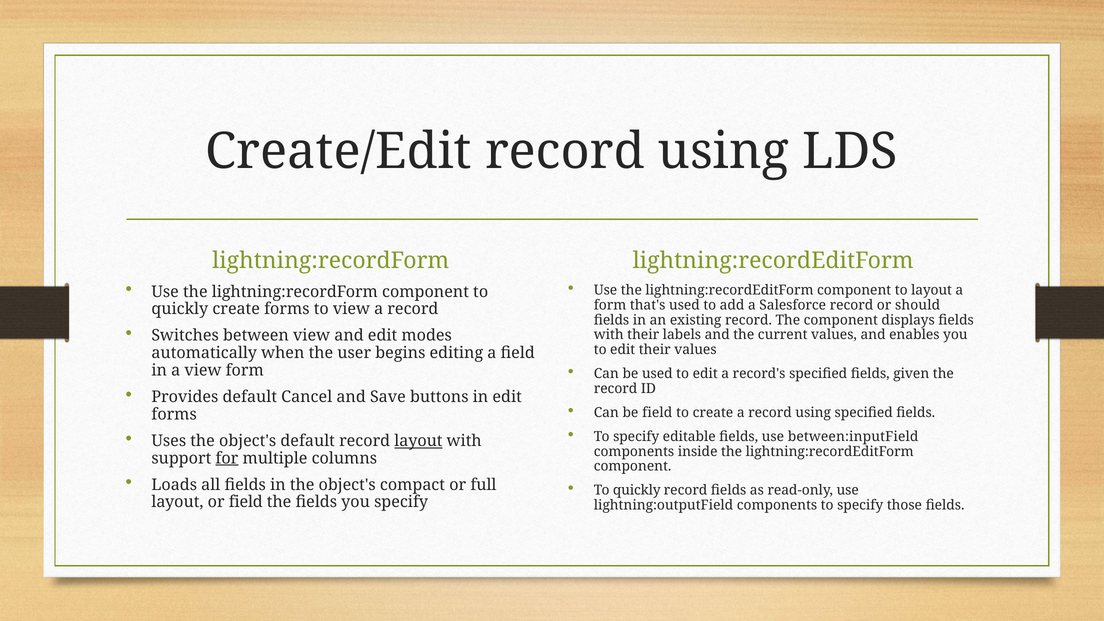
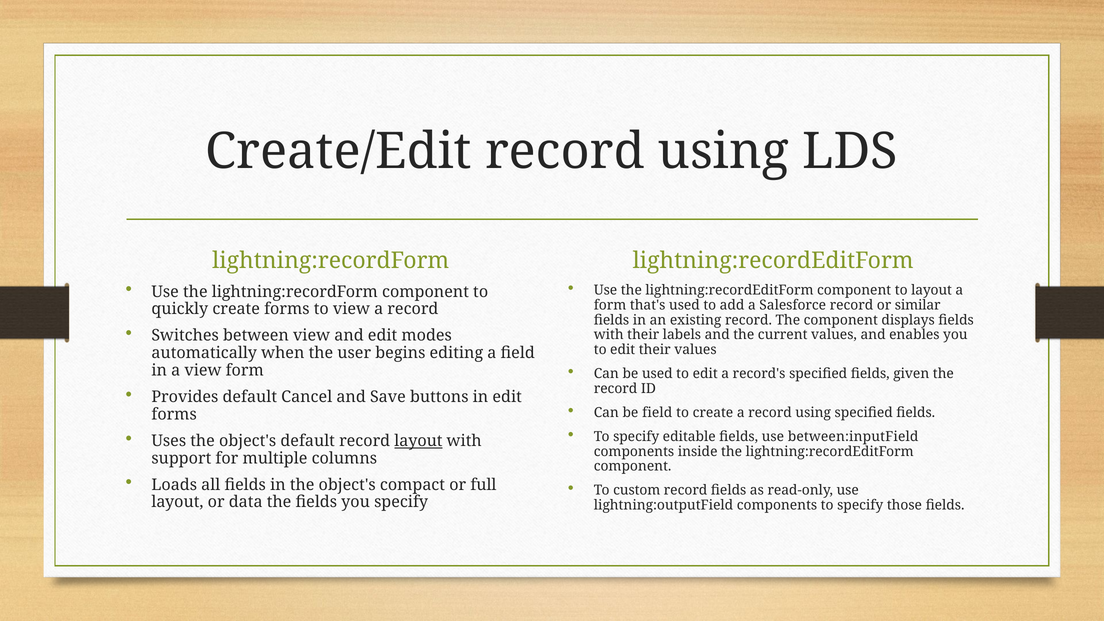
should: should -> similar
for underline: present -> none
quickly at (637, 490): quickly -> custom
or field: field -> data
